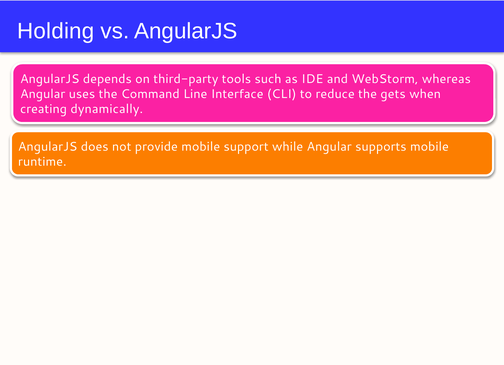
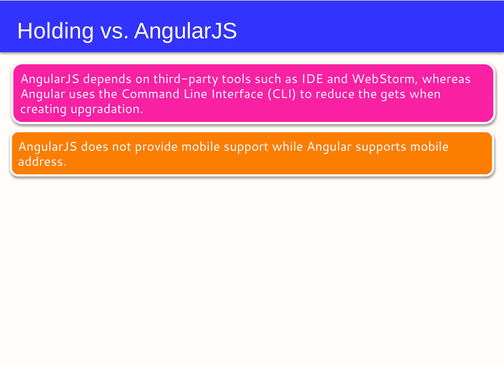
dynamically: dynamically -> upgradation
runtime: runtime -> address
